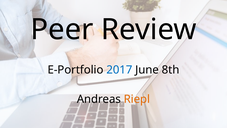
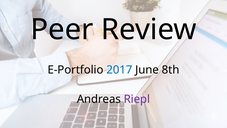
Riepl colour: orange -> purple
